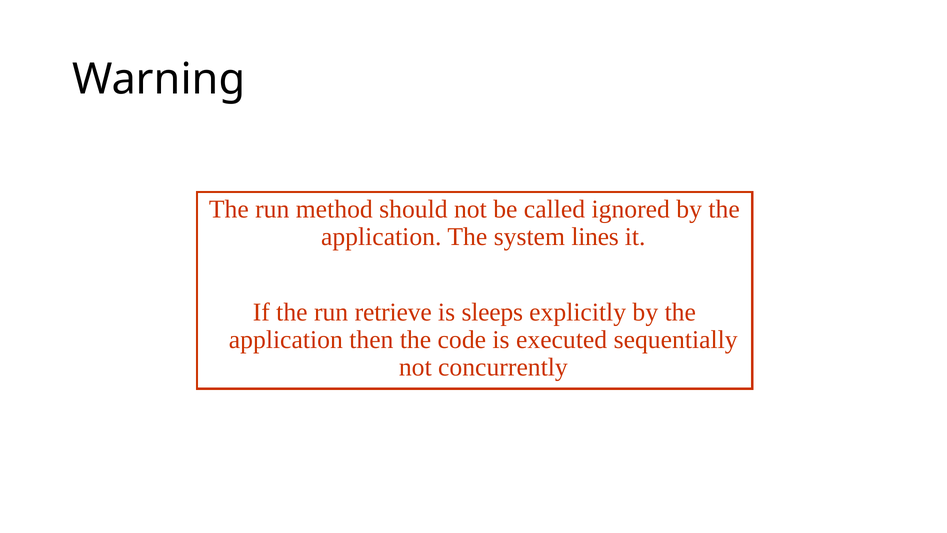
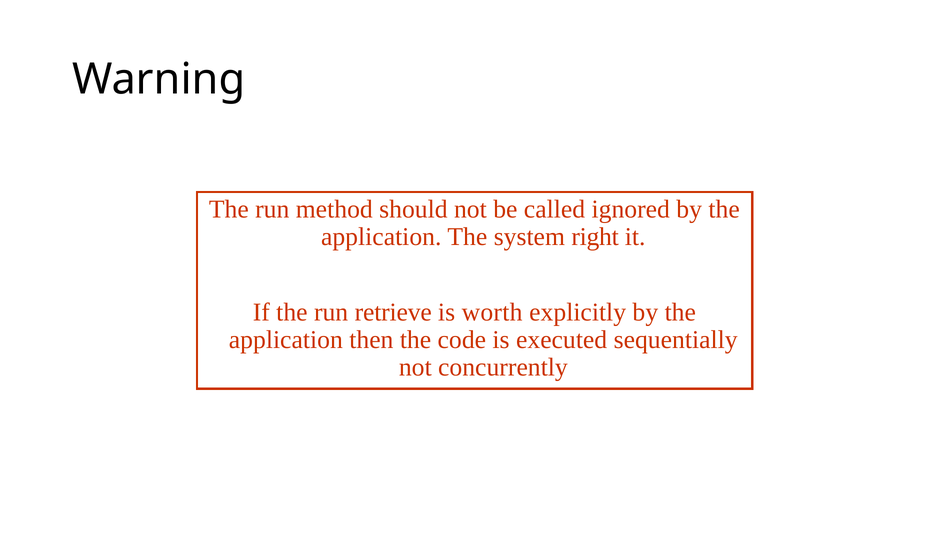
lines: lines -> right
sleeps: sleeps -> worth
